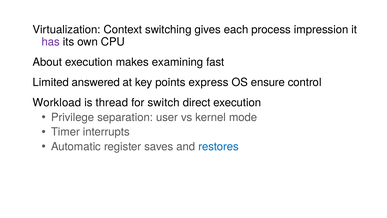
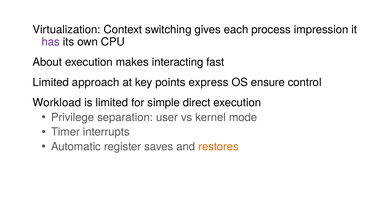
examining: examining -> interacting
answered: answered -> approach
is thread: thread -> limited
switch: switch -> simple
restores colour: blue -> orange
